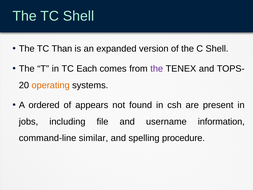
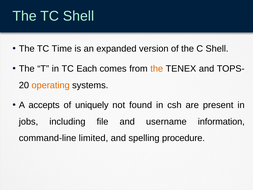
Than: Than -> Time
the at (157, 69) colour: purple -> orange
ordered: ordered -> accepts
appears: appears -> uniquely
similar: similar -> limited
